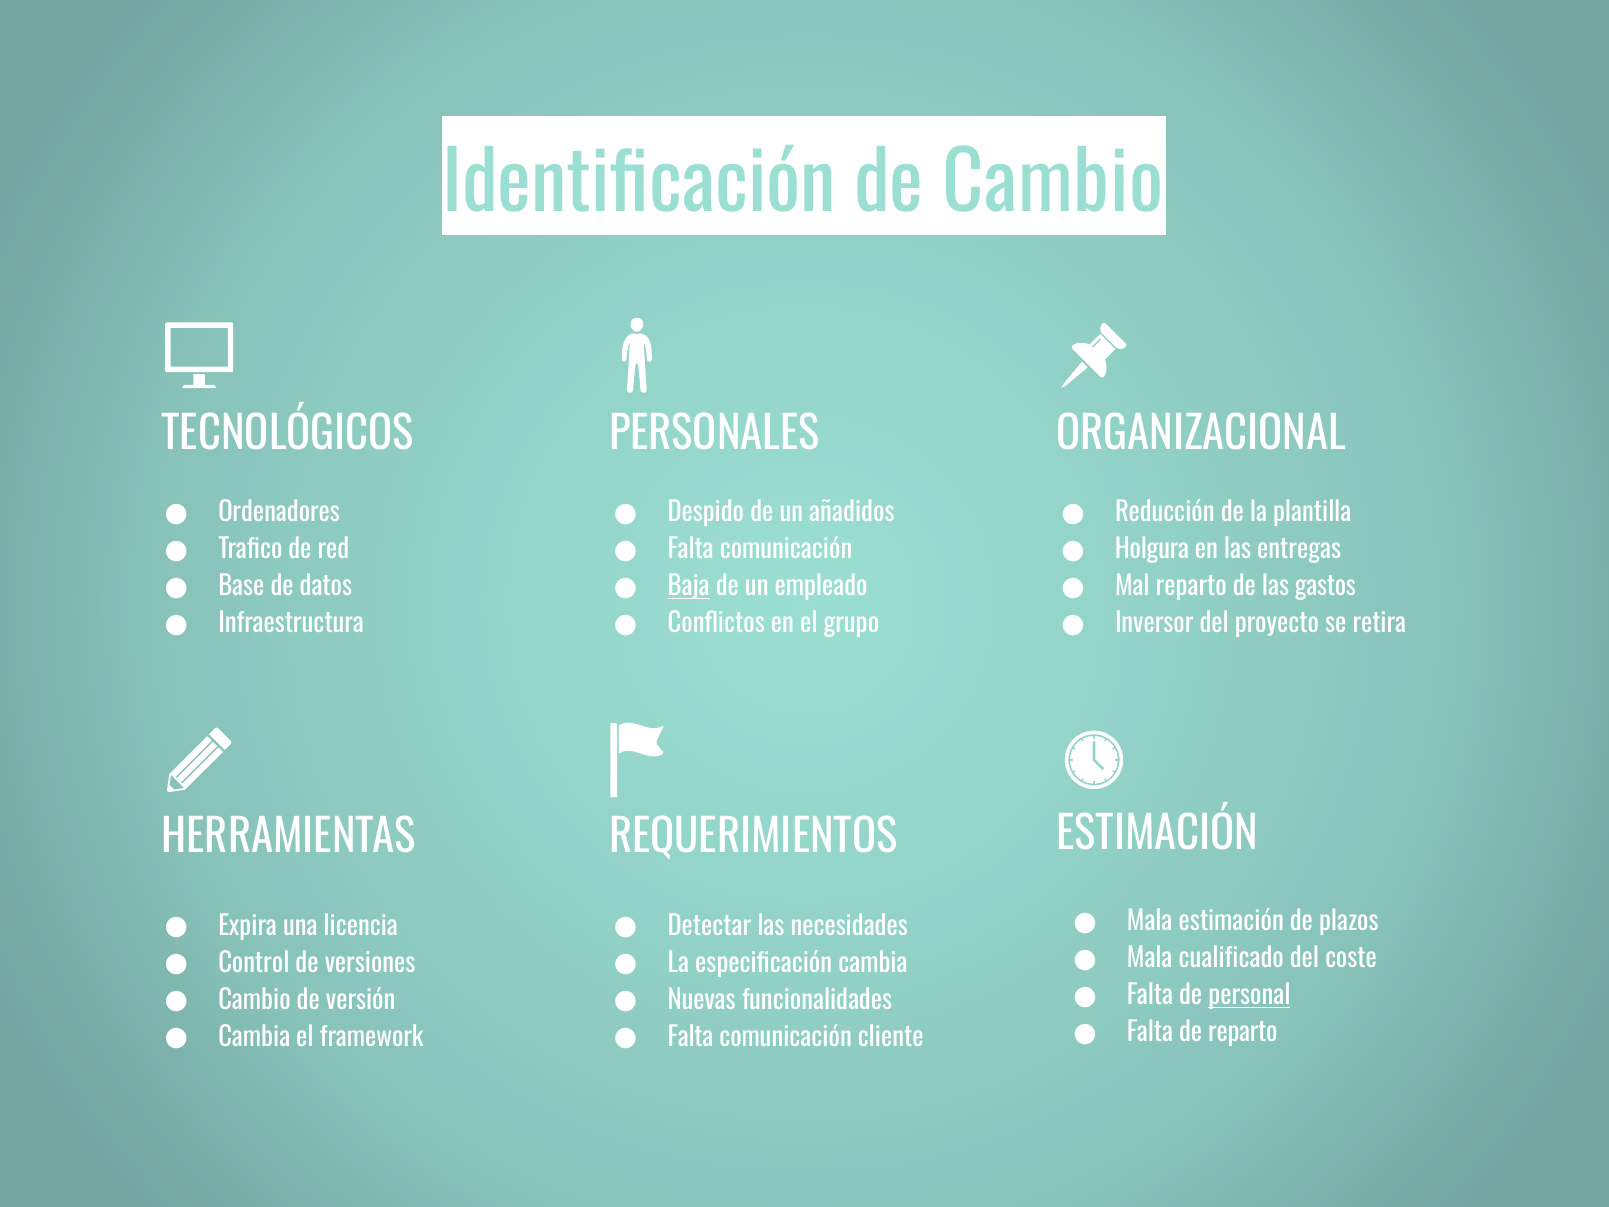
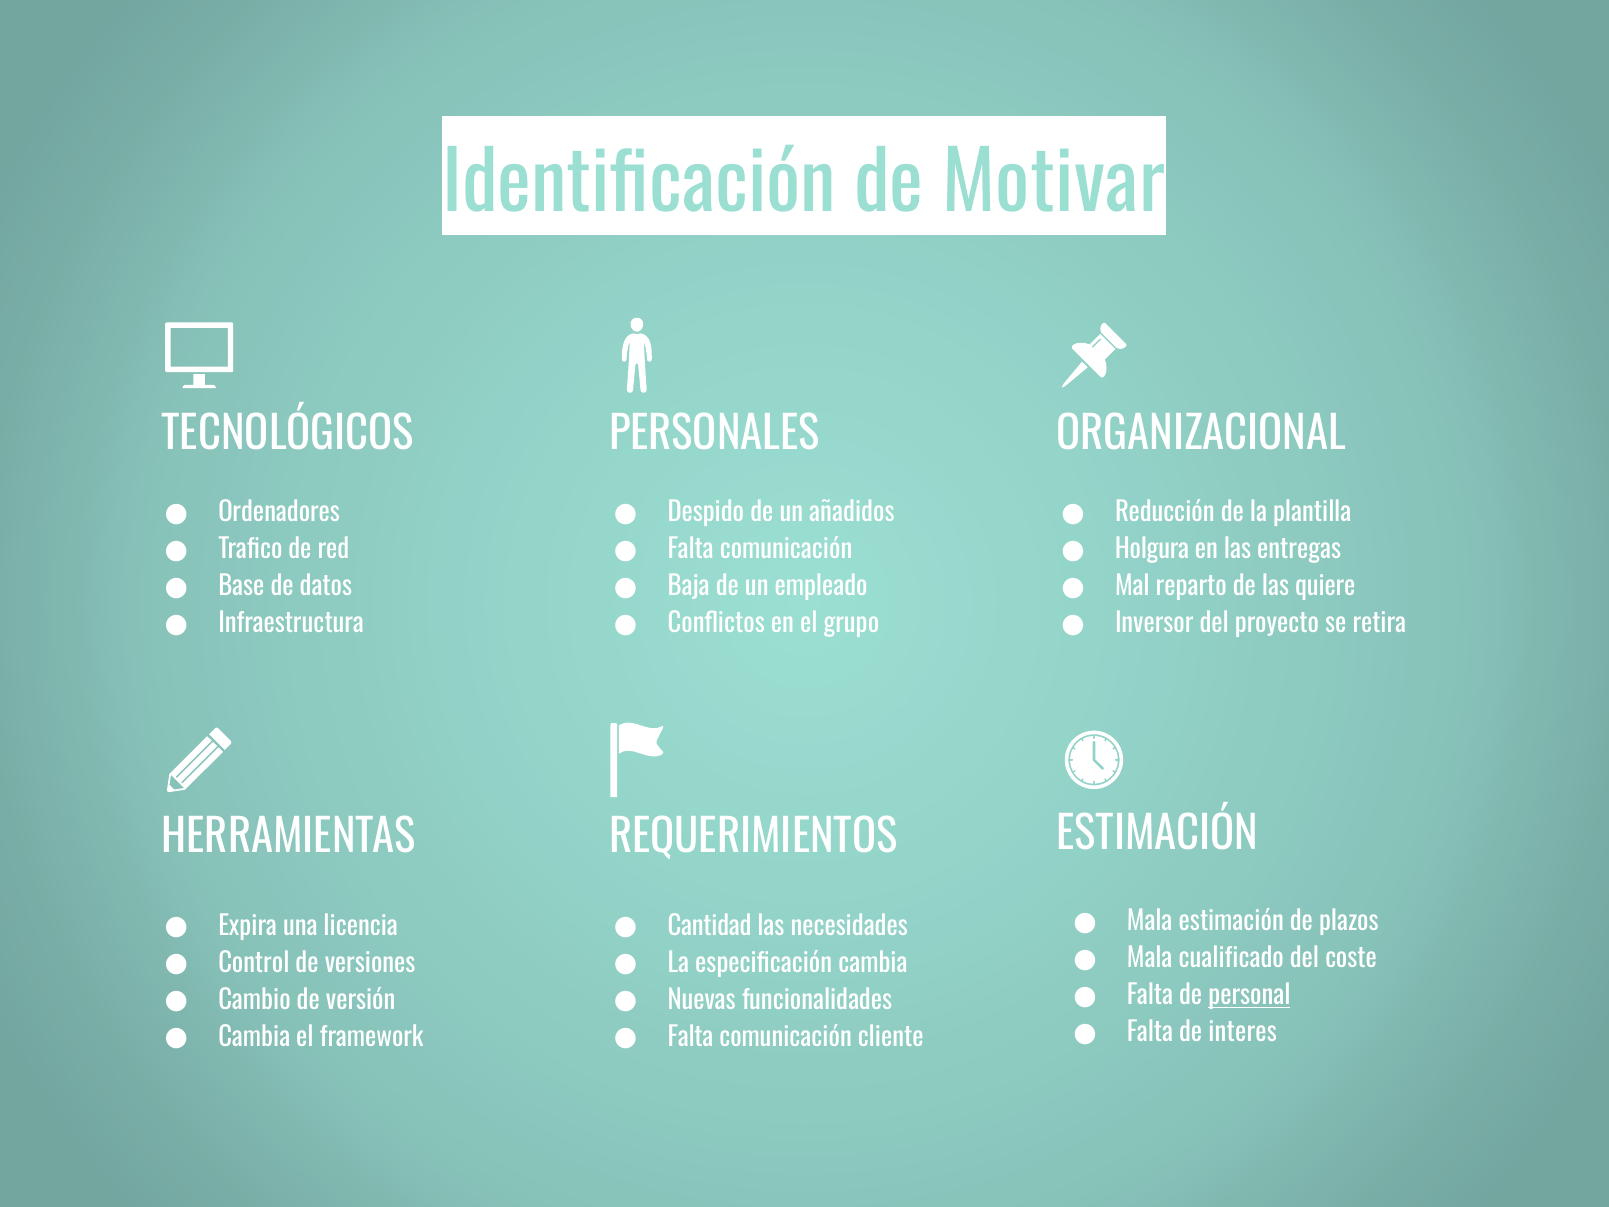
de Cambio: Cambio -> Motivar
Baja underline: present -> none
gastos: gastos -> quiere
Detectar: Detectar -> Cantidad
de reparto: reparto -> interes
